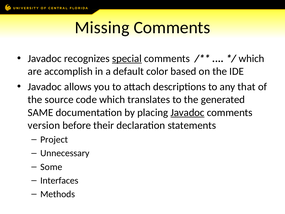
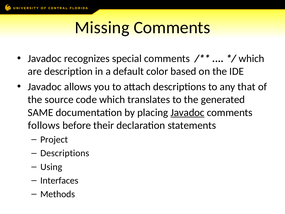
special underline: present -> none
accomplish: accomplish -> description
version: version -> follows
Unnecessary at (65, 153): Unnecessary -> Descriptions
Some: Some -> Using
